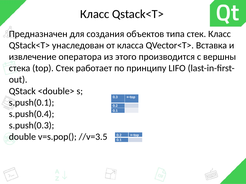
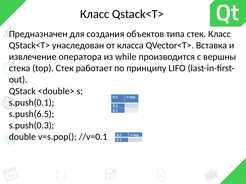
этого: этого -> while
s.push(0.4: s.push(0.4 -> s.push(6.5
//v=3.5: //v=3.5 -> //v=0.1
